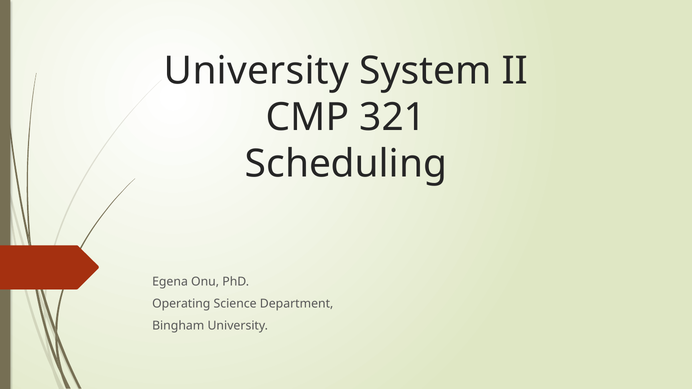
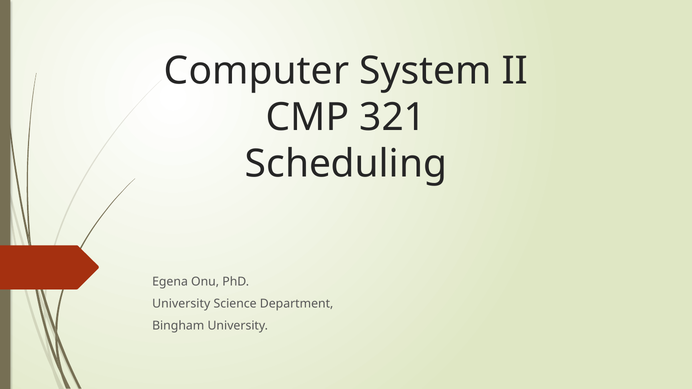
University at (256, 71): University -> Computer
Operating at (181, 304): Operating -> University
